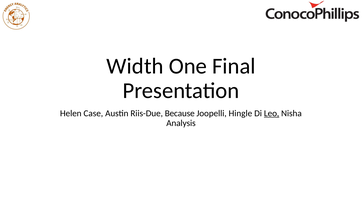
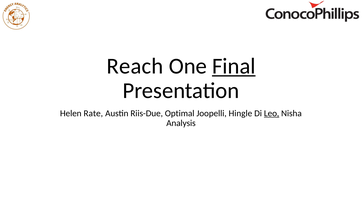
Width: Width -> Reach
Final underline: none -> present
Case: Case -> Rate
Because: Because -> Optimal
